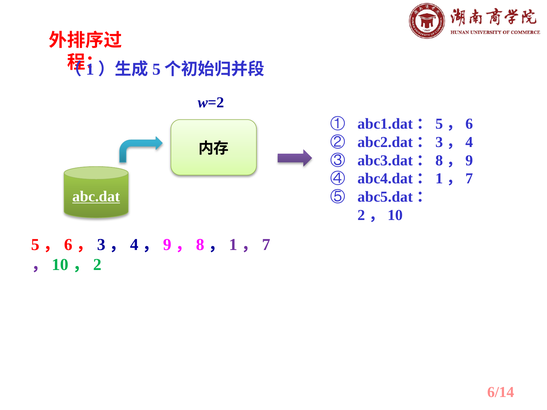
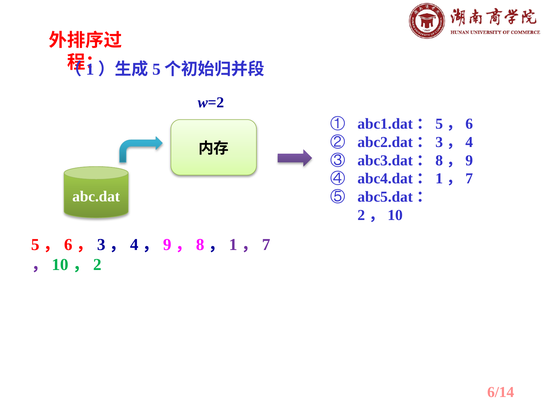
abc.dat underline: present -> none
